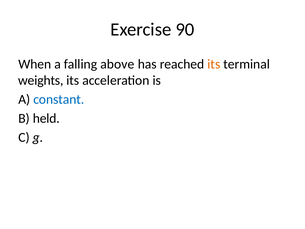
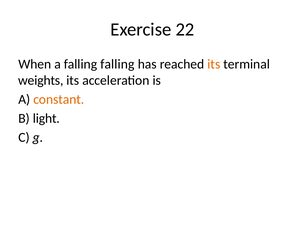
90: 90 -> 22
falling above: above -> falling
constant colour: blue -> orange
held: held -> light
